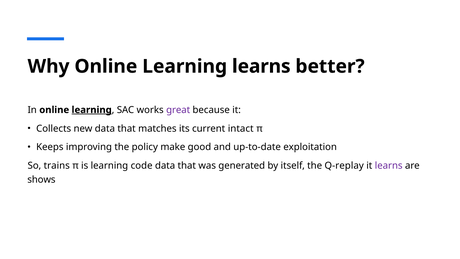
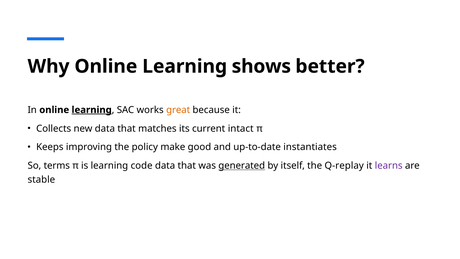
Learning learns: learns -> shows
great colour: purple -> orange
exploitation: exploitation -> instantiates
trains: trains -> terms
generated underline: none -> present
shows: shows -> stable
